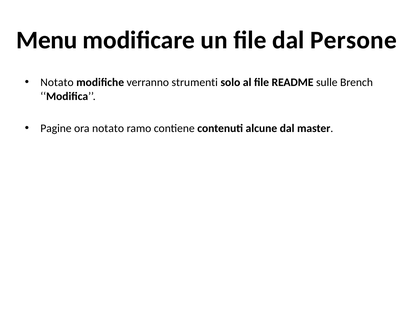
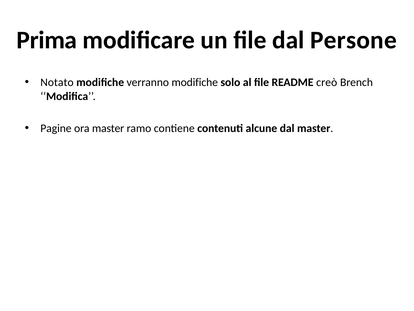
Menu: Menu -> Prima
verranno strumenti: strumenti -> modifiche
sulle: sulle -> creò
ora notato: notato -> master
